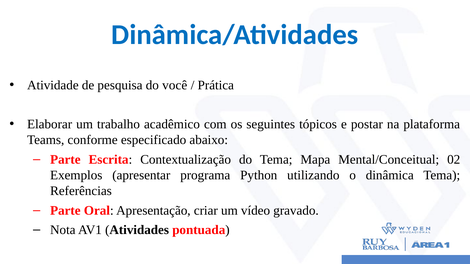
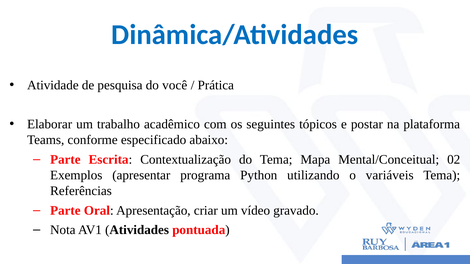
dinâmica: dinâmica -> variáveis
